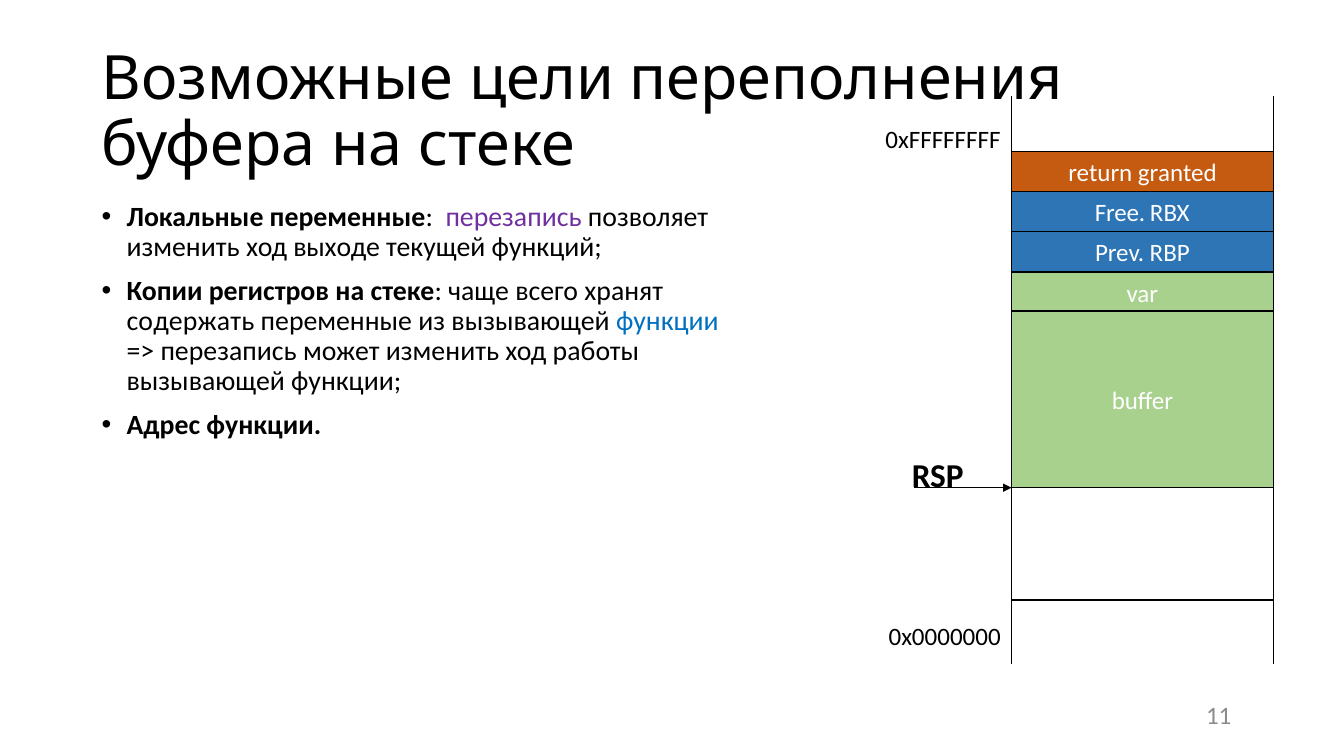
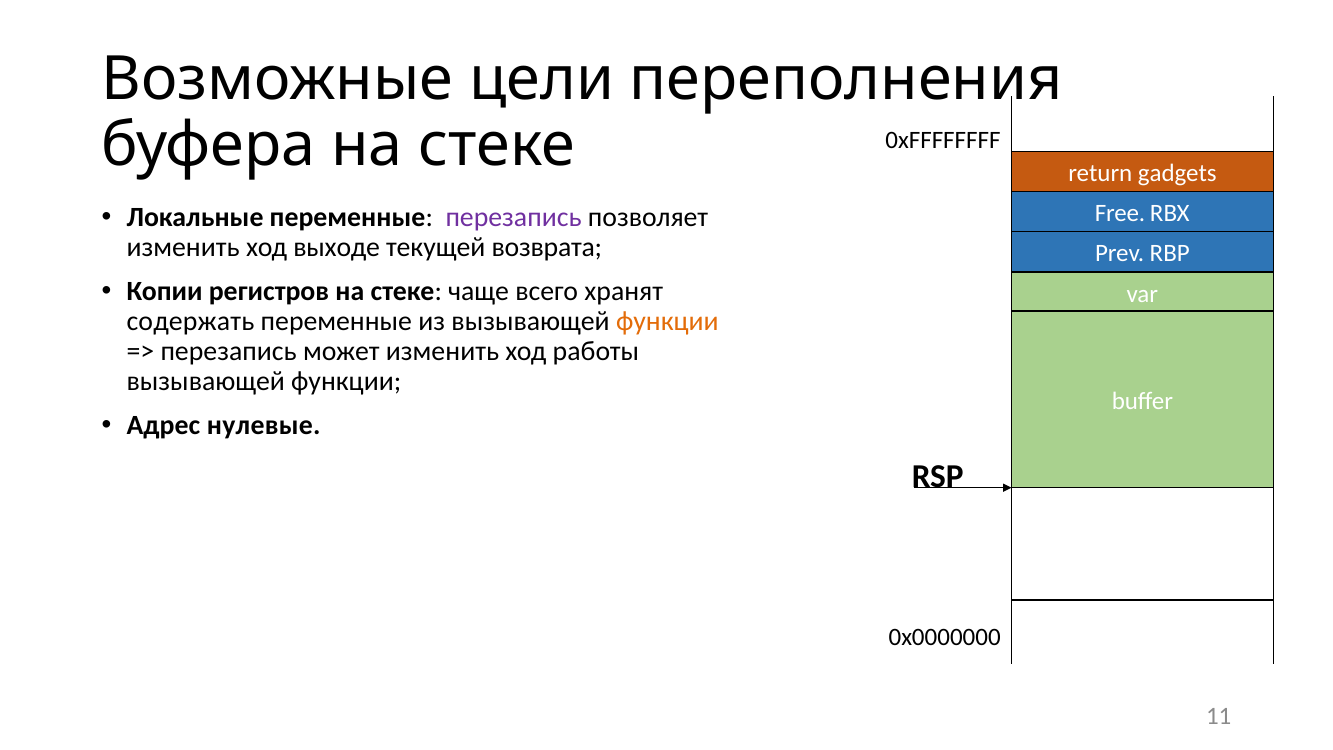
granted: granted -> gadgets
функций: функций -> возврата
функции at (667, 321) colour: blue -> orange
Адрес функции: функции -> нулевые
